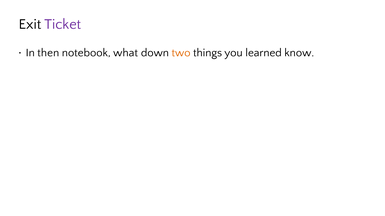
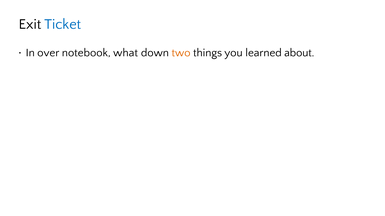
Ticket colour: purple -> blue
then: then -> over
know: know -> about
